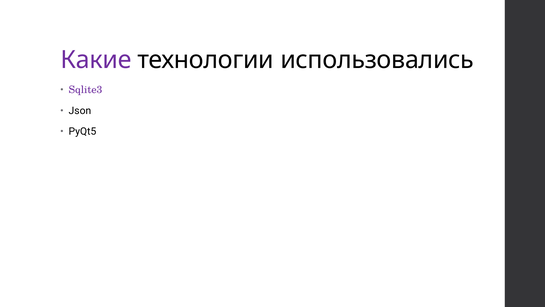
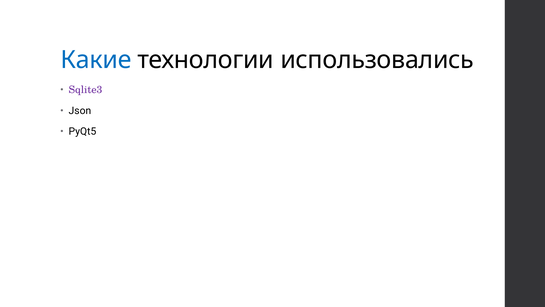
Какие colour: purple -> blue
